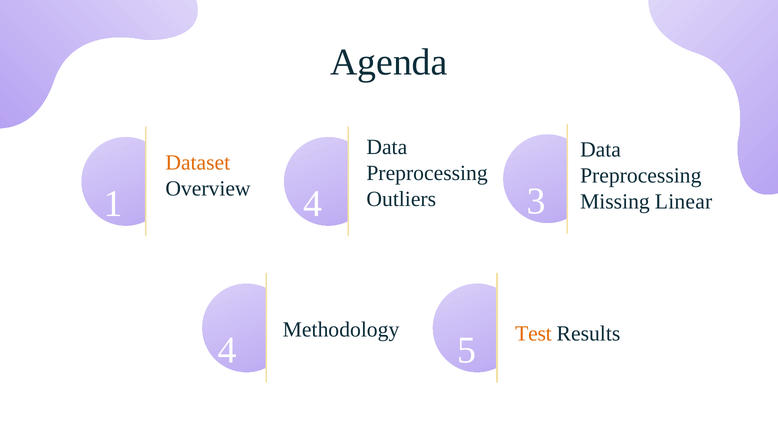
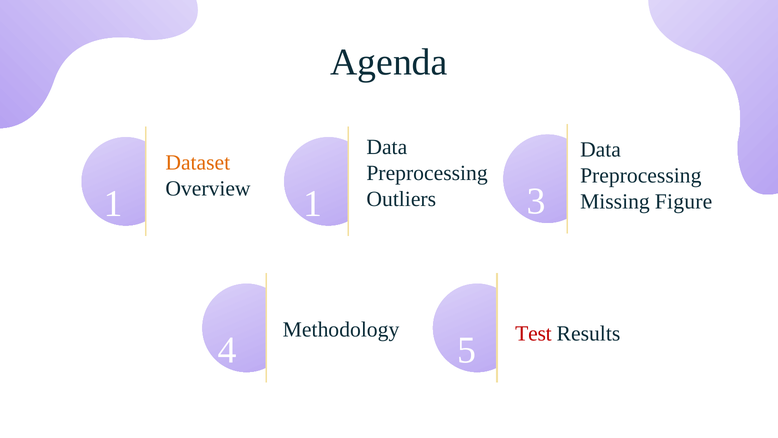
1 4: 4 -> 1
Linear: Linear -> Figure
Test colour: orange -> red
